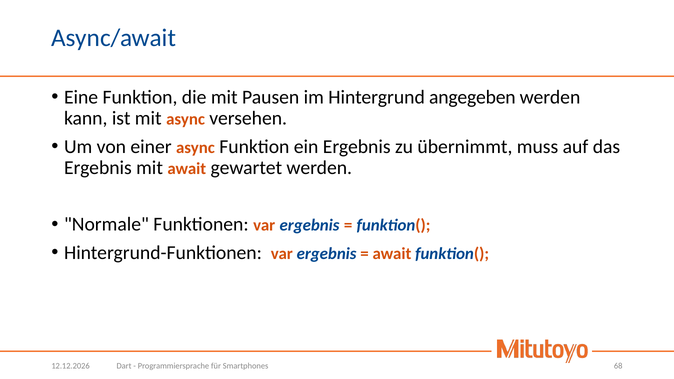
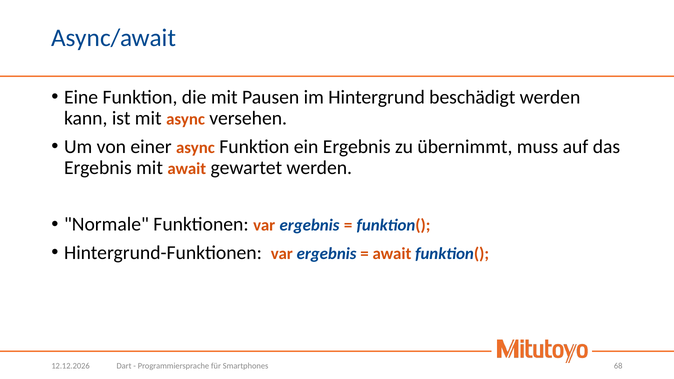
angegeben: angegeben -> beschädigt
